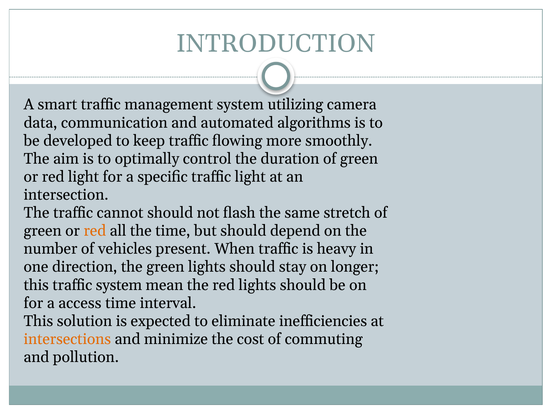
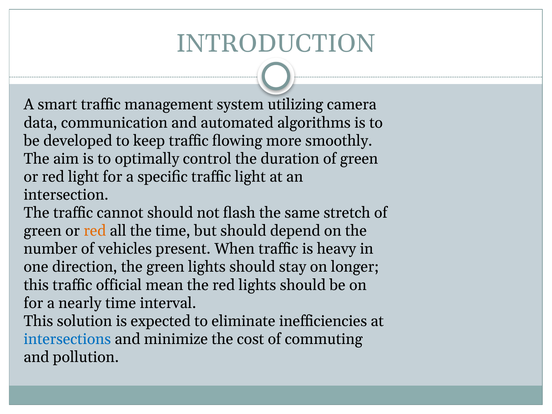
traffic system: system -> official
access: access -> nearly
intersections colour: orange -> blue
